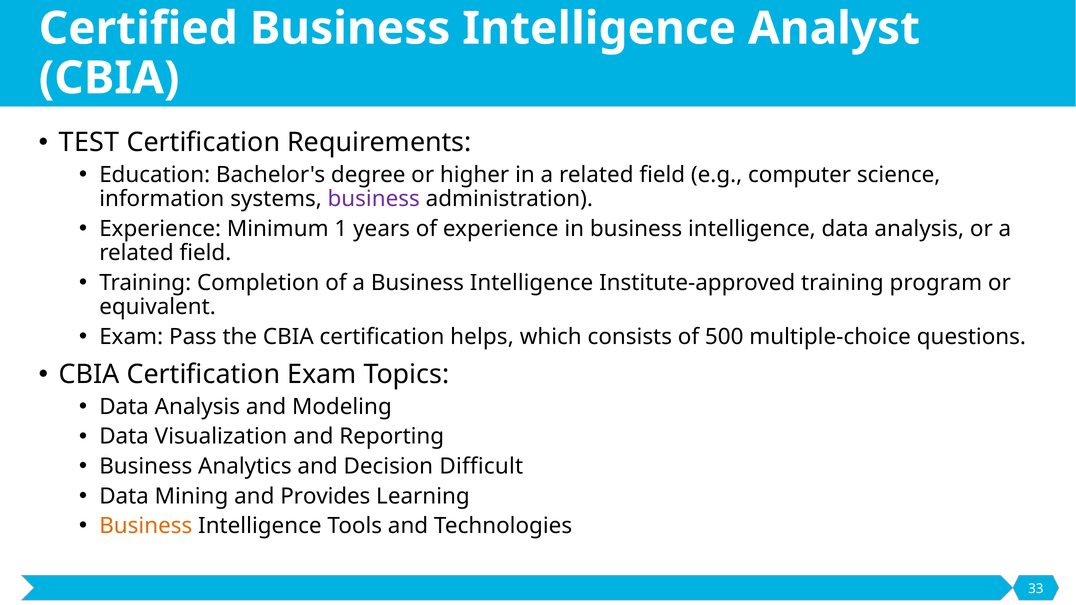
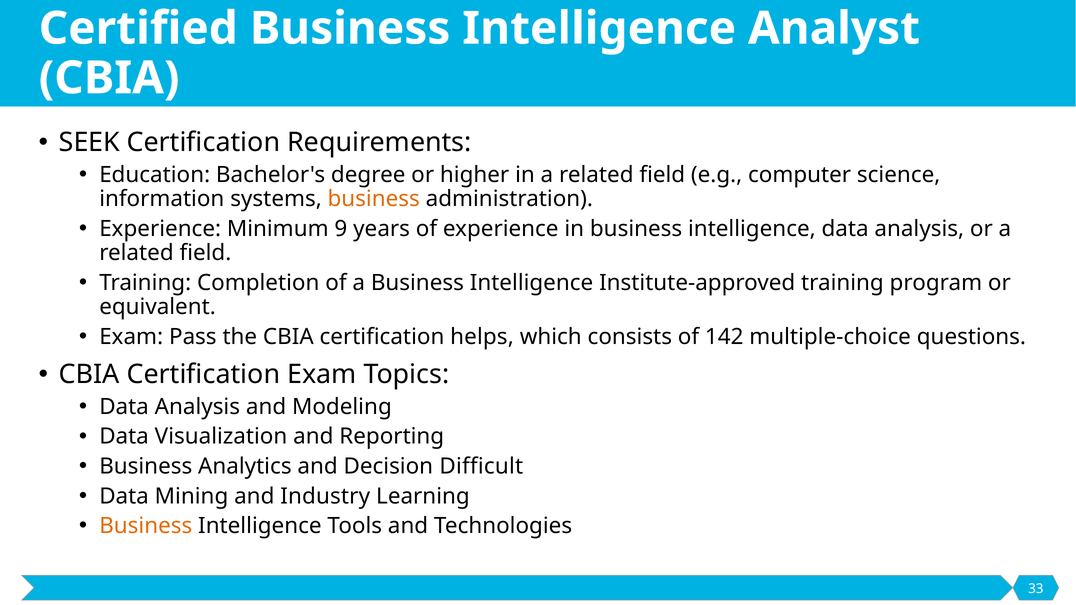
TEST: TEST -> SEEK
business at (374, 199) colour: purple -> orange
1: 1 -> 9
500: 500 -> 142
Provides: Provides -> Industry
